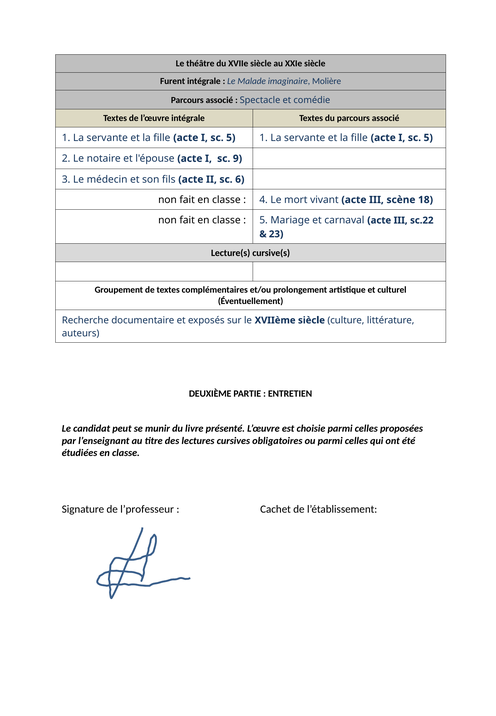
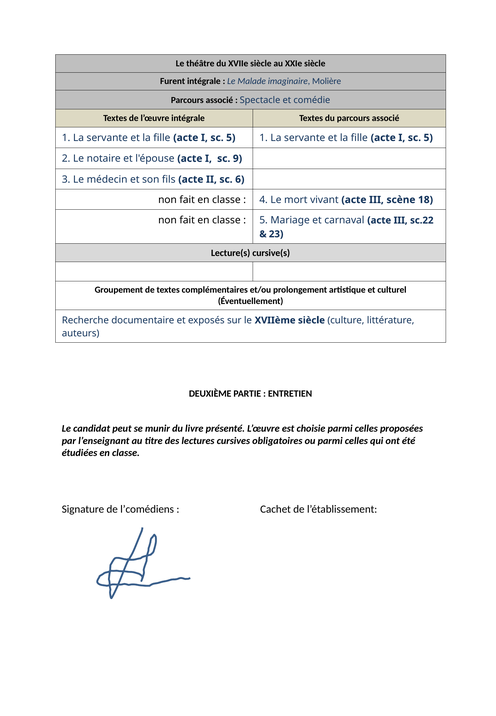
l’professeur: l’professeur -> l’comédiens
